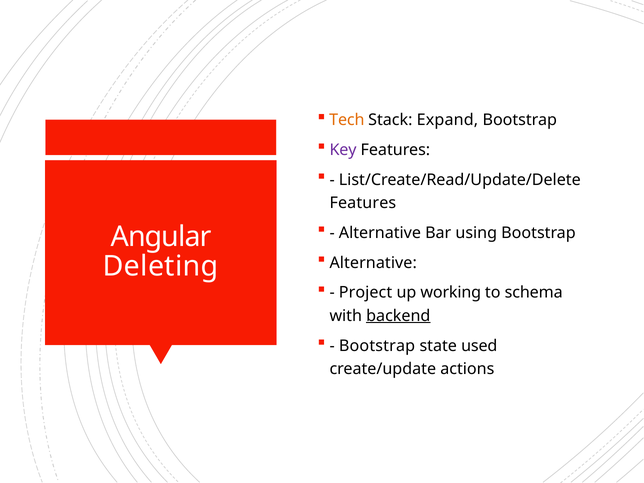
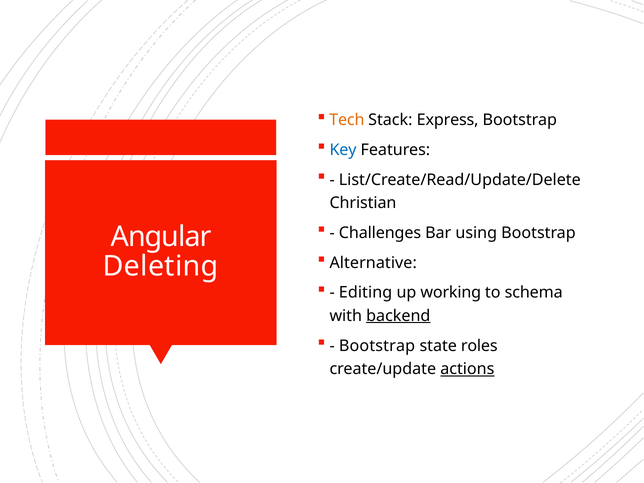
Expand: Expand -> Express
Key colour: purple -> blue
Features at (363, 203): Features -> Christian
Alternative at (380, 233): Alternative -> Challenges
Project: Project -> Editing
used: used -> roles
actions underline: none -> present
